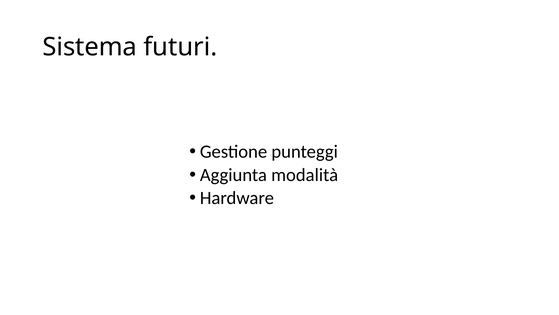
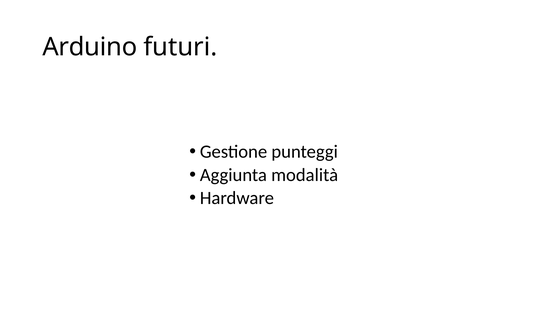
Sistema: Sistema -> Arduino
